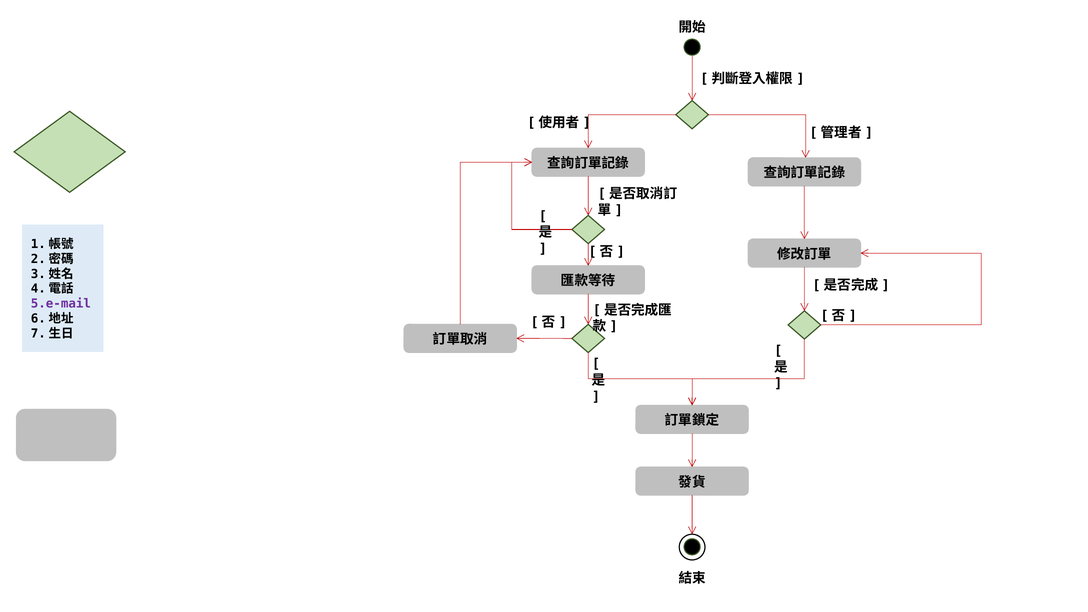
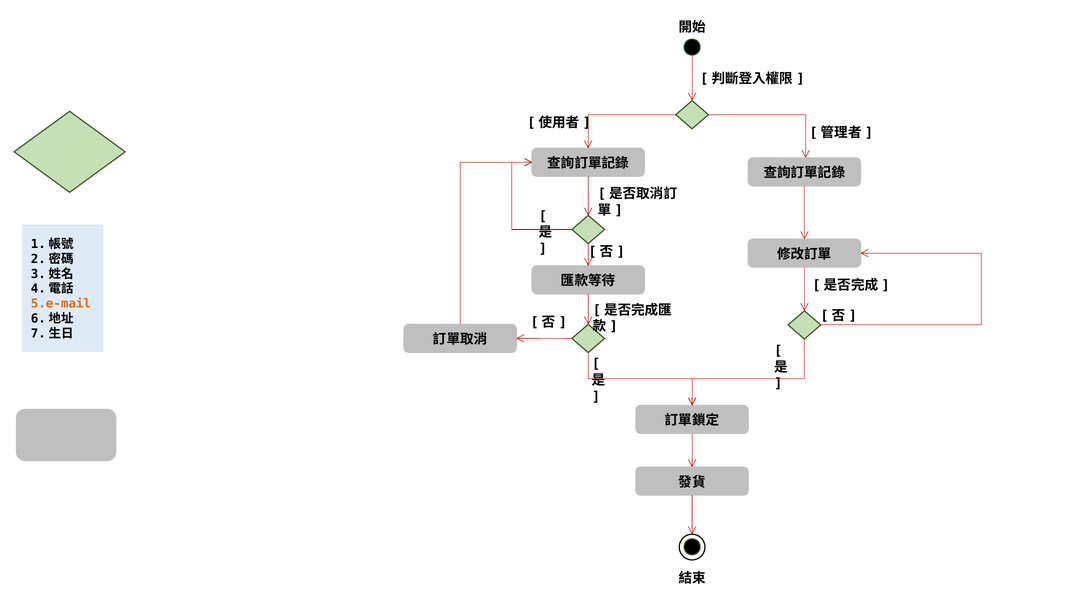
5.e-mail colour: purple -> orange
